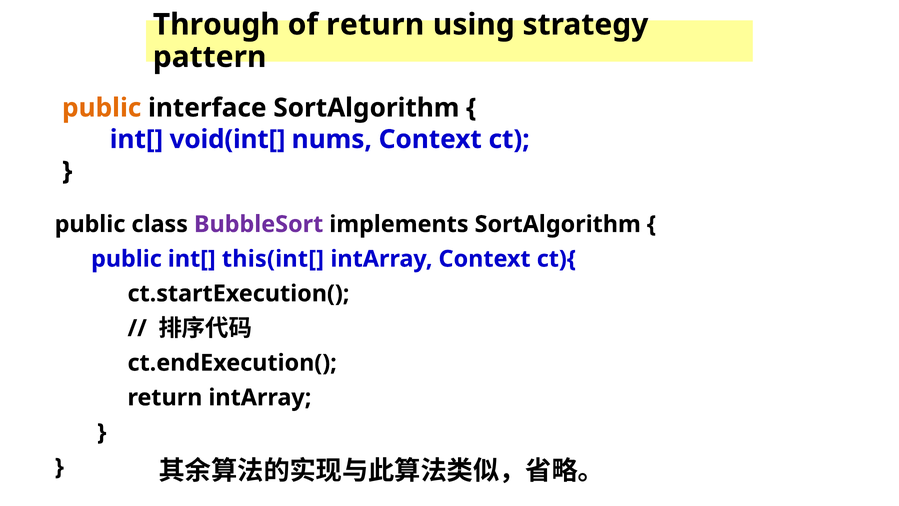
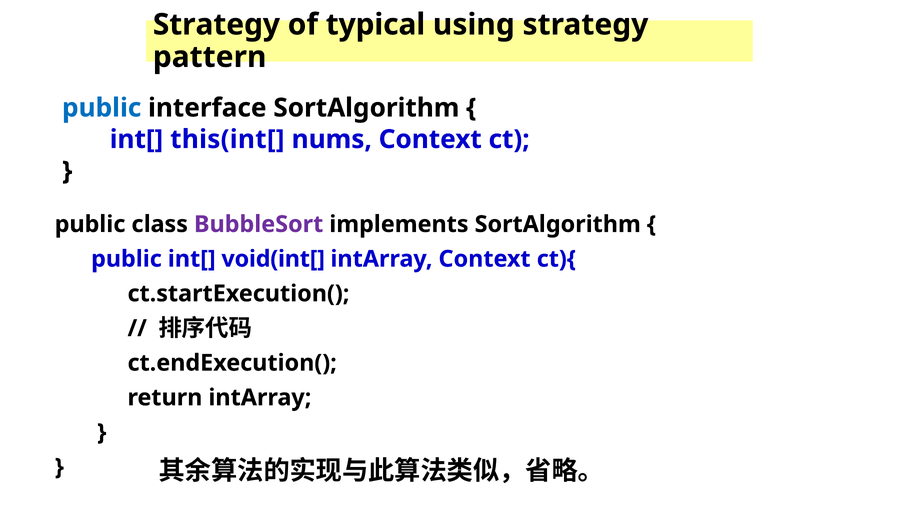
Through at (216, 25): Through -> Strategy
of return: return -> typical
public at (102, 108) colour: orange -> blue
void(int[: void(int[ -> this(int[
this(int[: this(int[ -> void(int[
